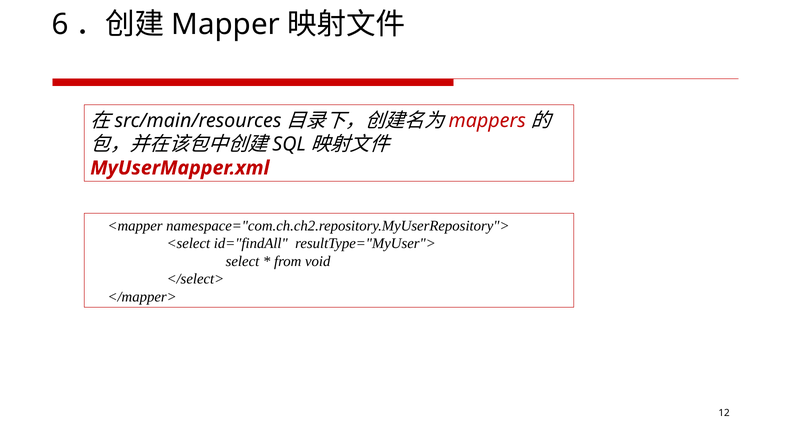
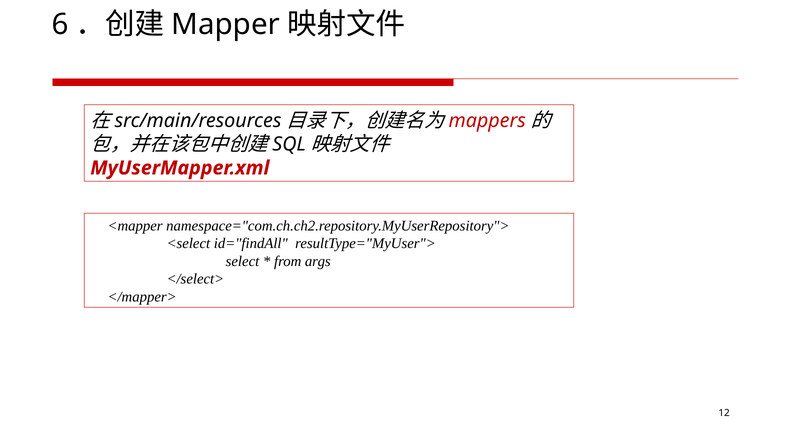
void: void -> args
